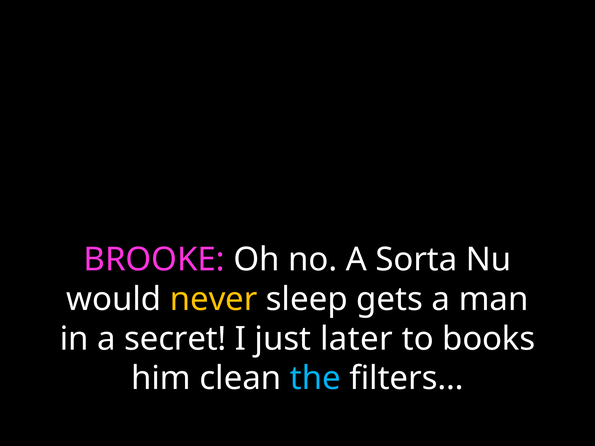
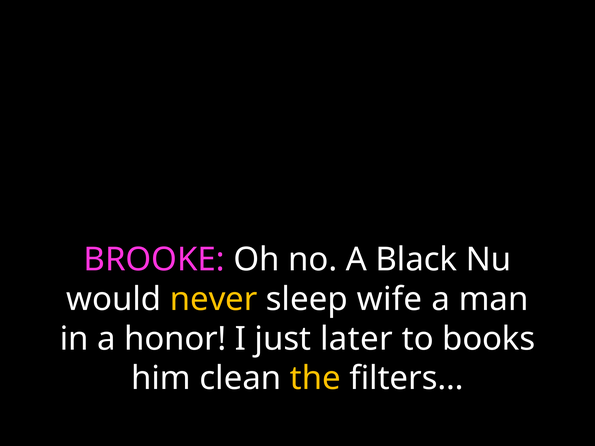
Sorta: Sorta -> Black
gets: gets -> wife
secret: secret -> honor
the colour: light blue -> yellow
